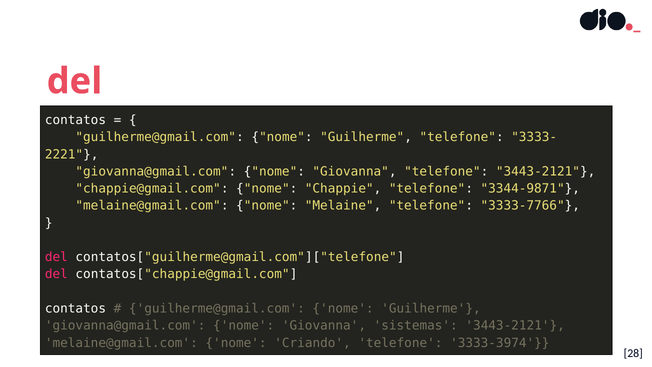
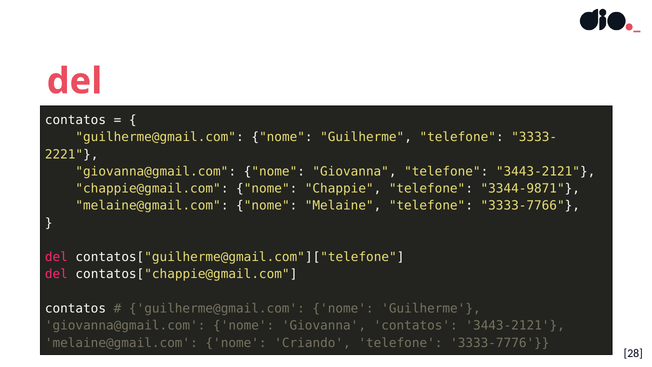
Giovanna sistemas: sistemas -> contatos
3333-3974: 3333-3974 -> 3333-7776
